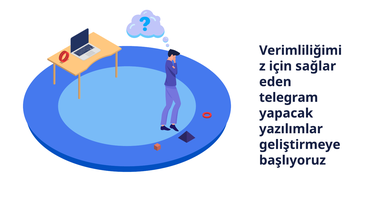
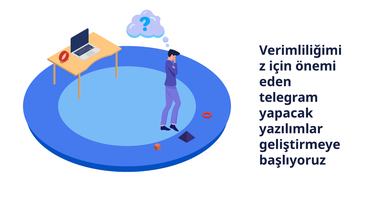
sağlar: sağlar -> önemi
